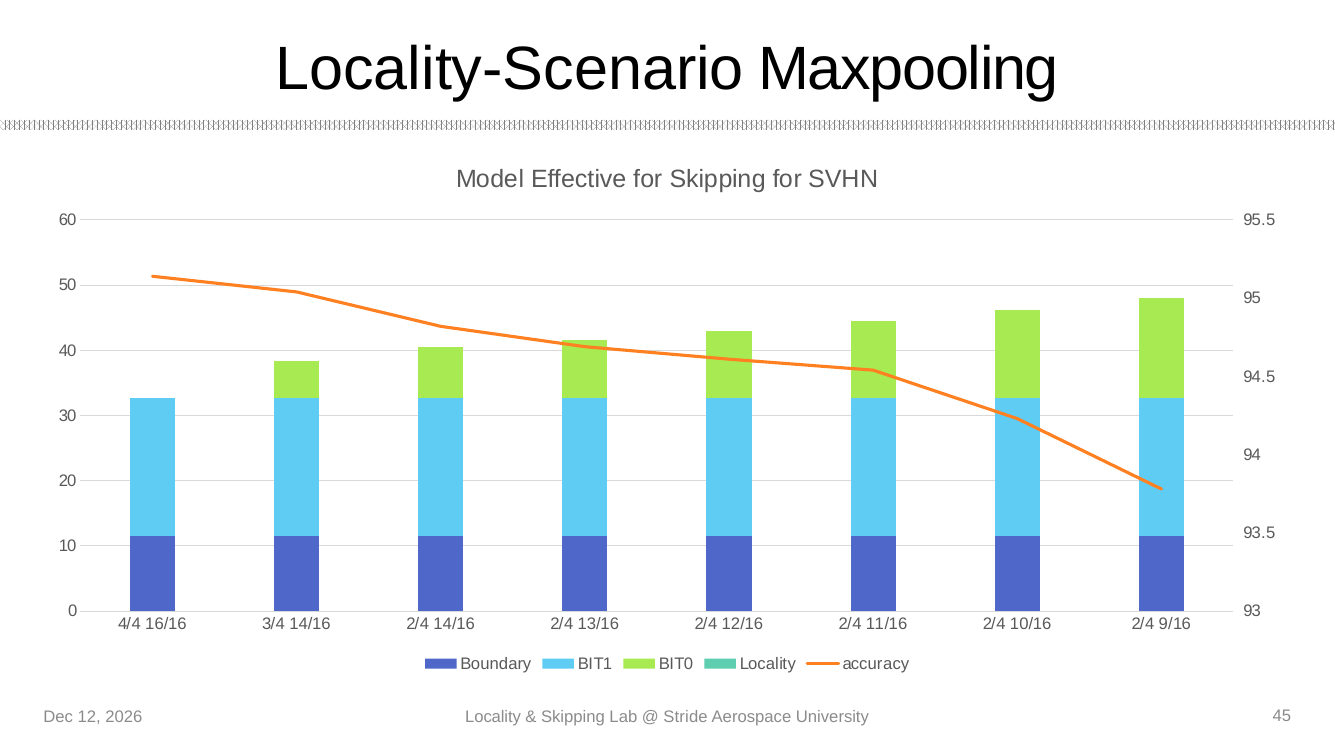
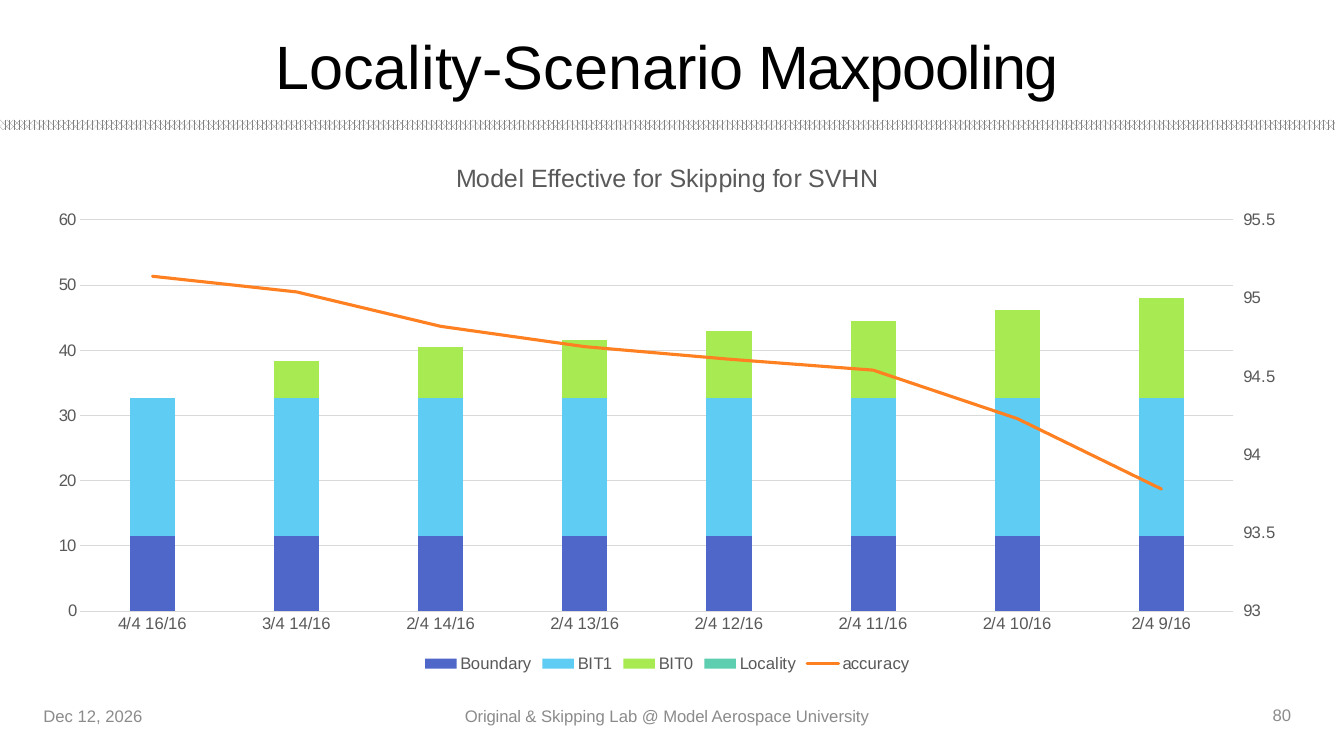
Locality at (493, 717): Locality -> Original
Stride at (686, 717): Stride -> Model
45: 45 -> 80
